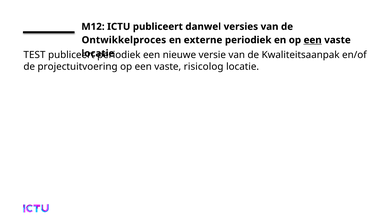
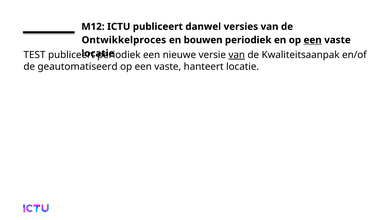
externe: externe -> bouwen
van at (237, 55) underline: none -> present
projectuitvoering: projectuitvoering -> geautomatiseerd
risicolog: risicolog -> hanteert
